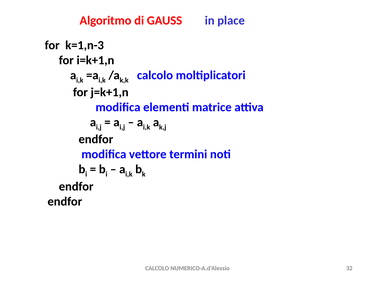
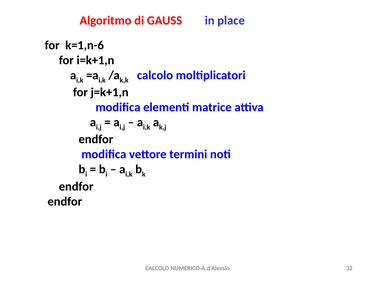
k=1,n-3: k=1,n-3 -> k=1,n-6
